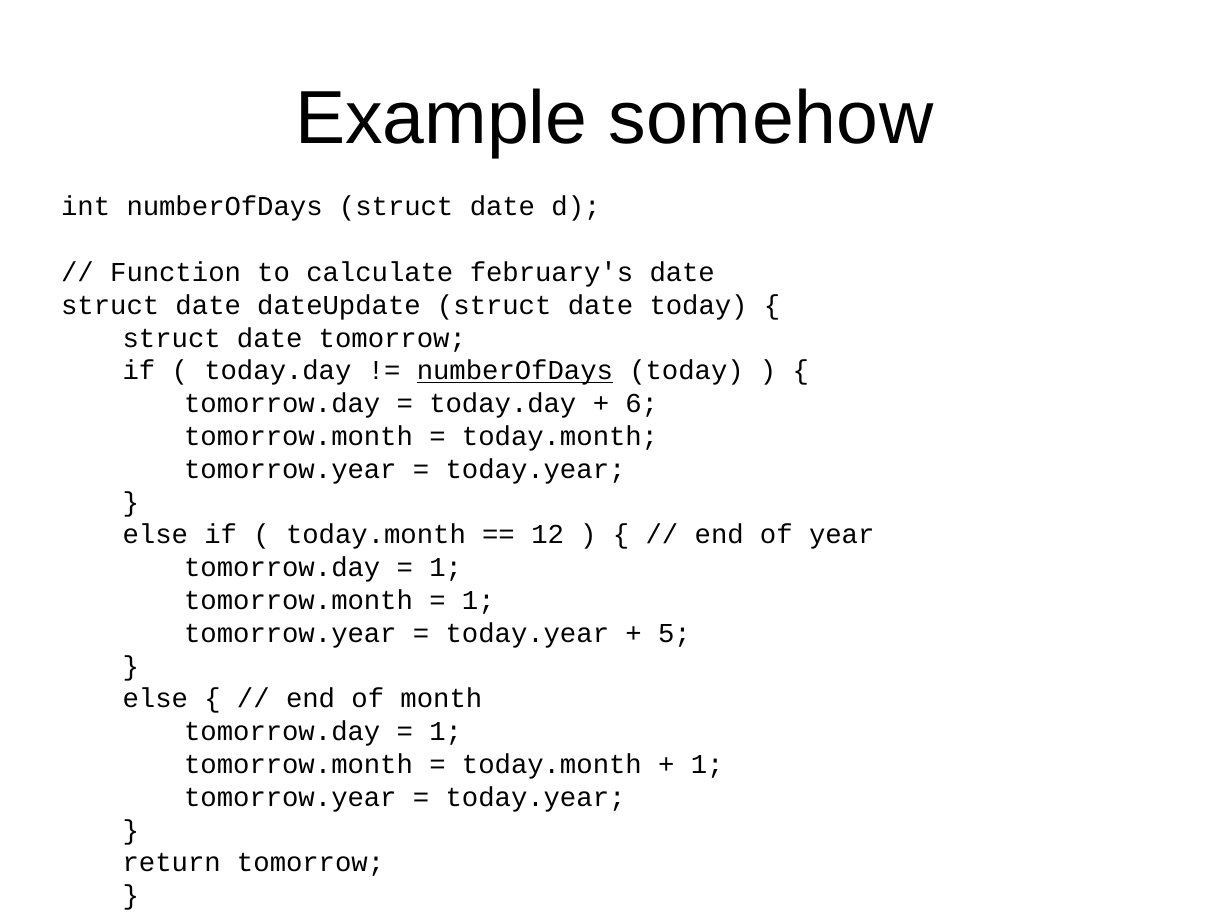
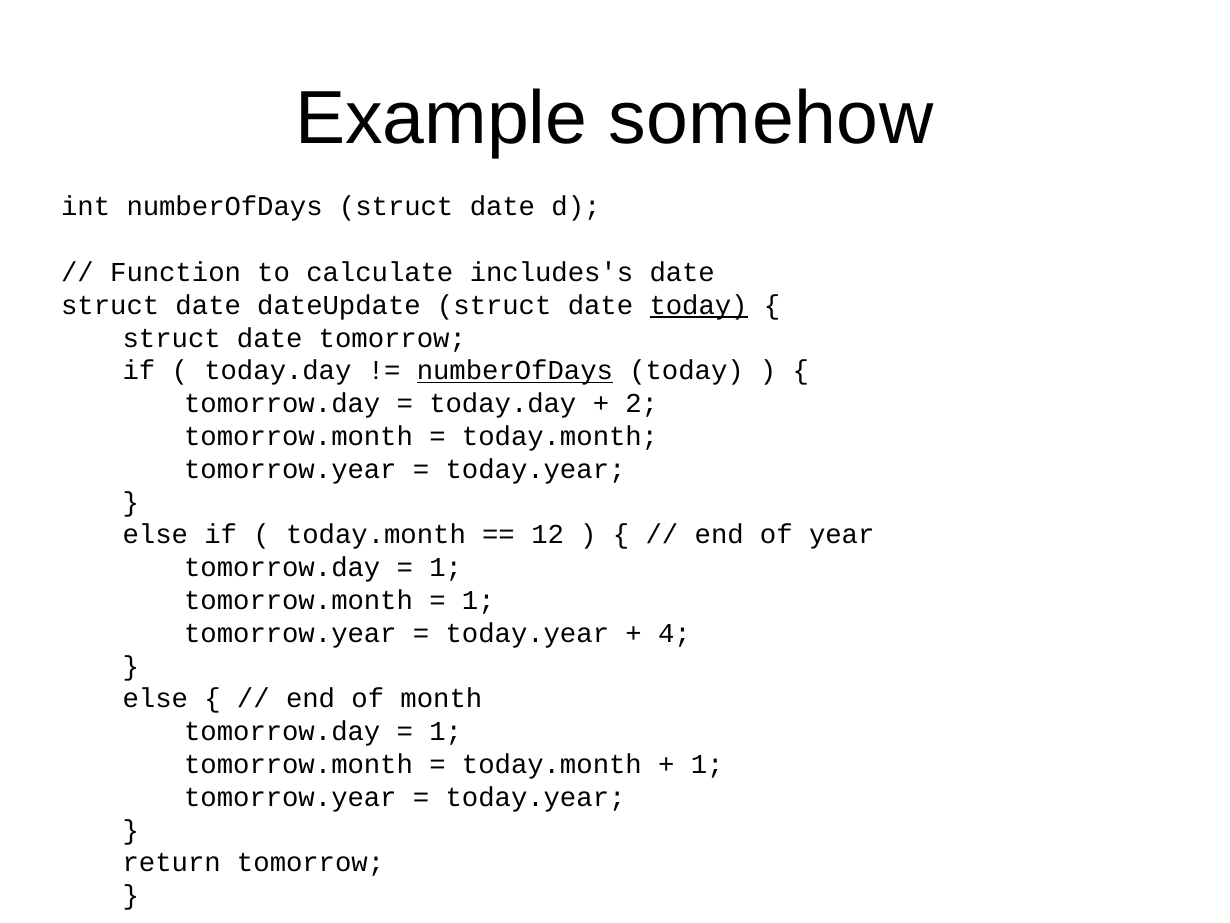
february's: february's -> includes's
today at (699, 305) underline: none -> present
6: 6 -> 2
5: 5 -> 4
